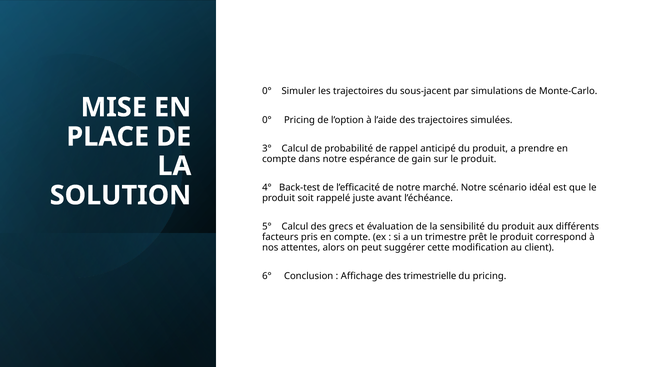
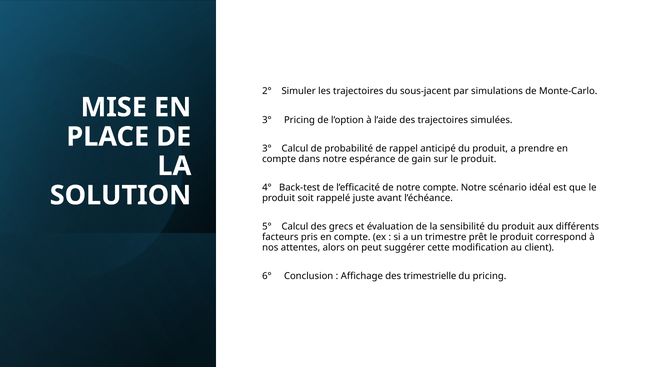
0° at (267, 91): 0° -> 2°
0° at (267, 120): 0° -> 3°
notre marché: marché -> compte
